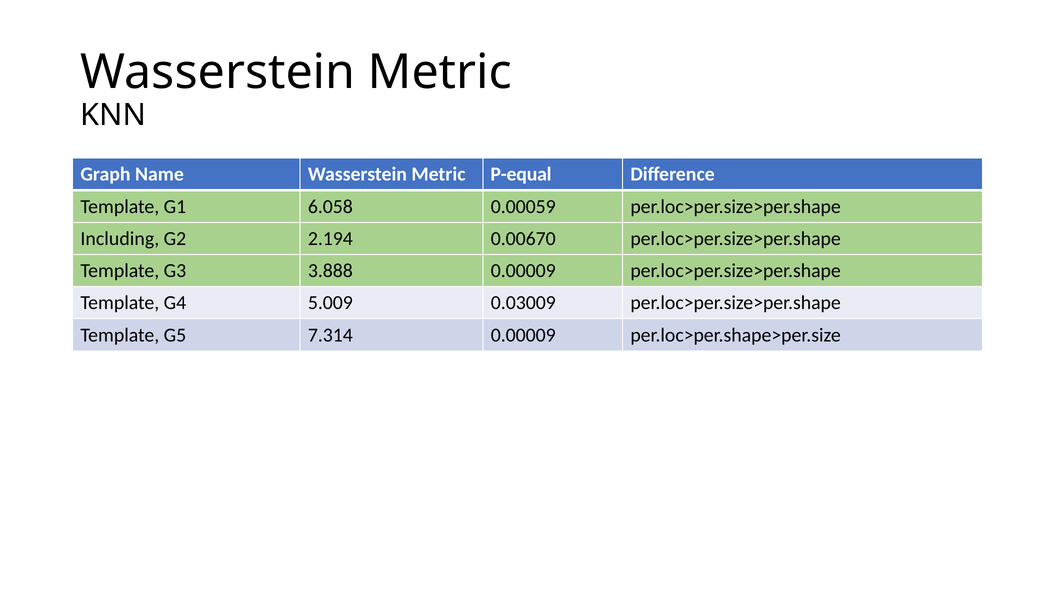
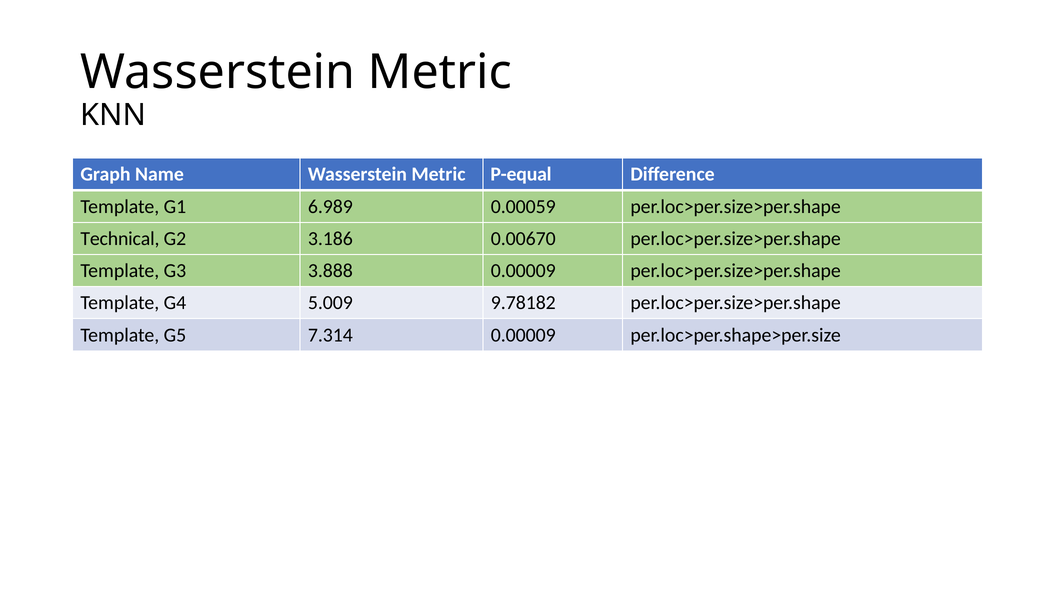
6.058: 6.058 -> 6.989
Including: Including -> Technical
2.194: 2.194 -> 3.186
0.03009: 0.03009 -> 9.78182
